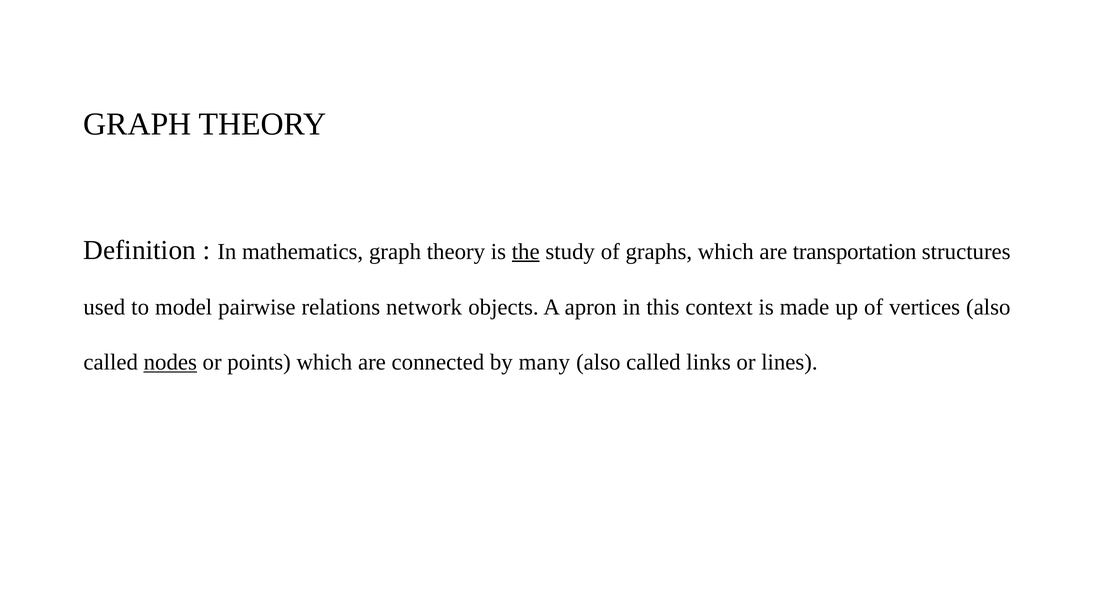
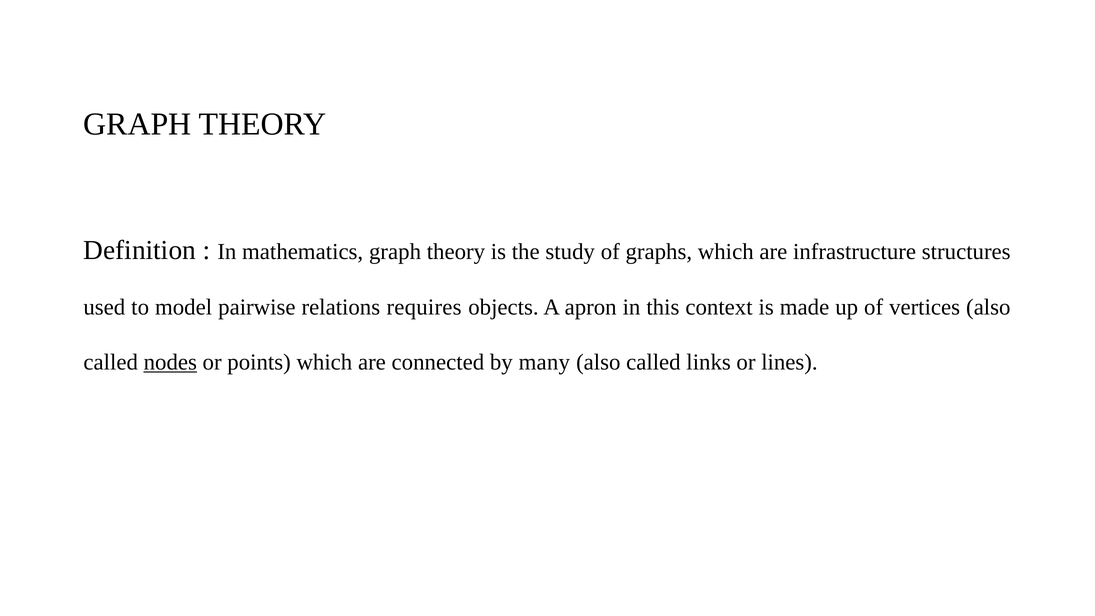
the underline: present -> none
transportation: transportation -> infrastructure
network: network -> requires
